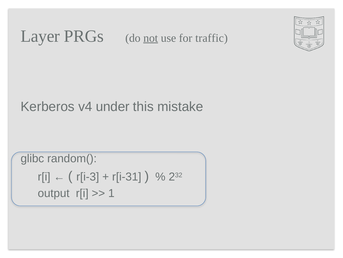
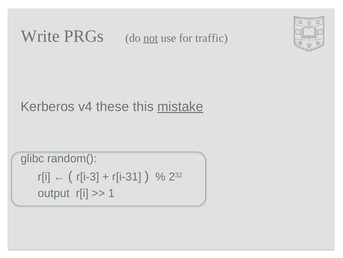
Layer: Layer -> Write
under: under -> these
mistake underline: none -> present
